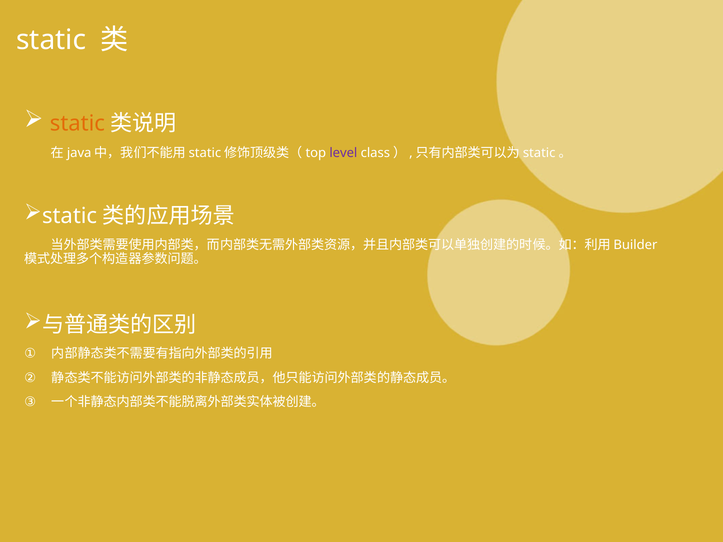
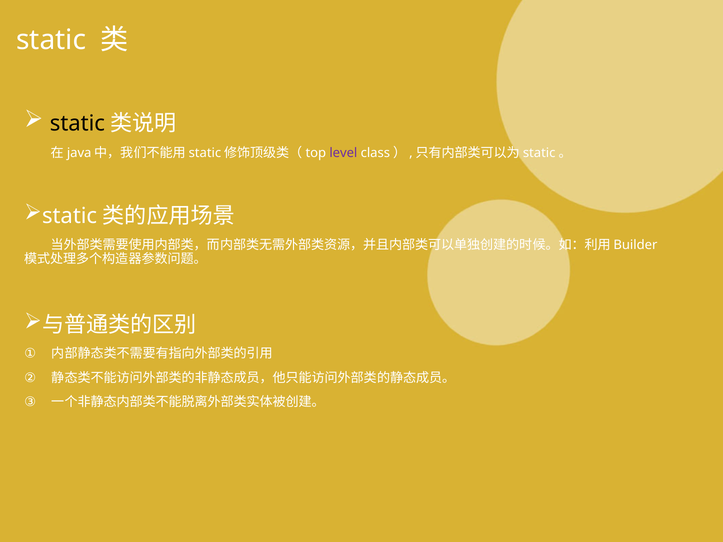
static at (77, 124) colour: orange -> black
